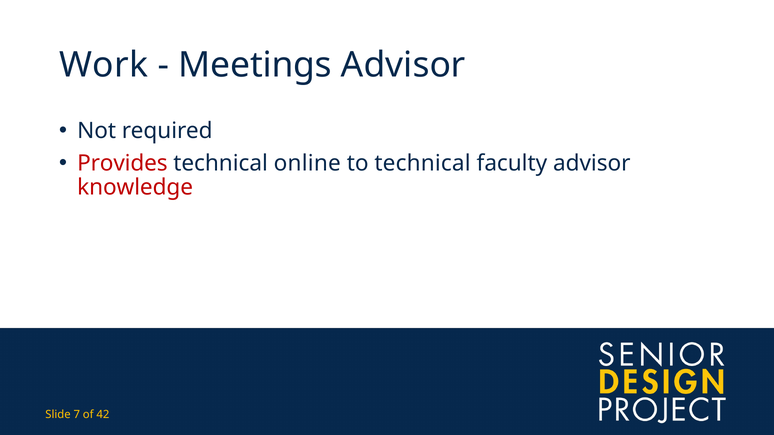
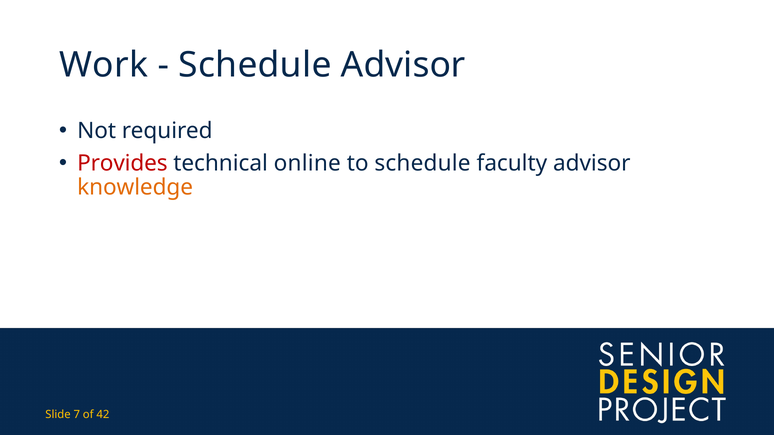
Meetings at (255, 65): Meetings -> Schedule
to technical: technical -> schedule
knowledge colour: red -> orange
